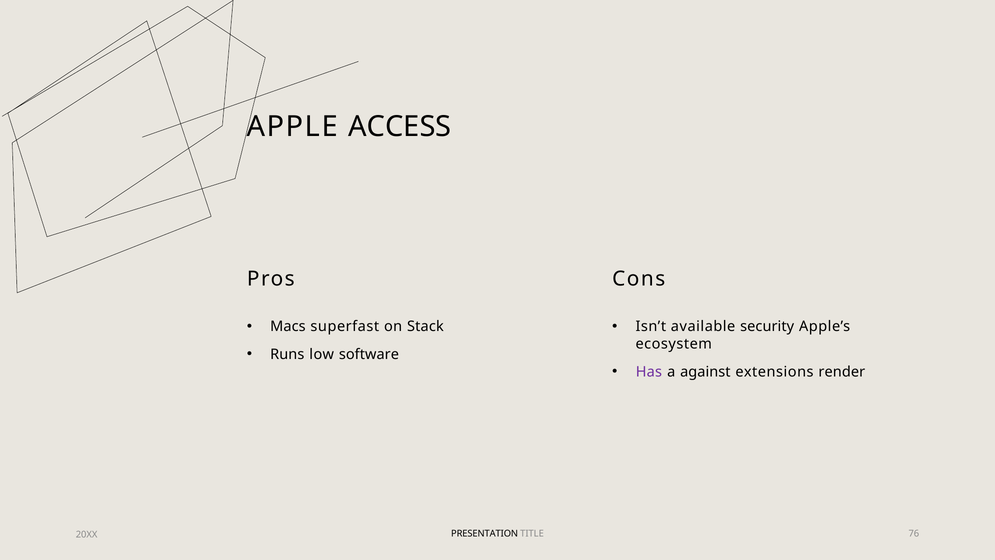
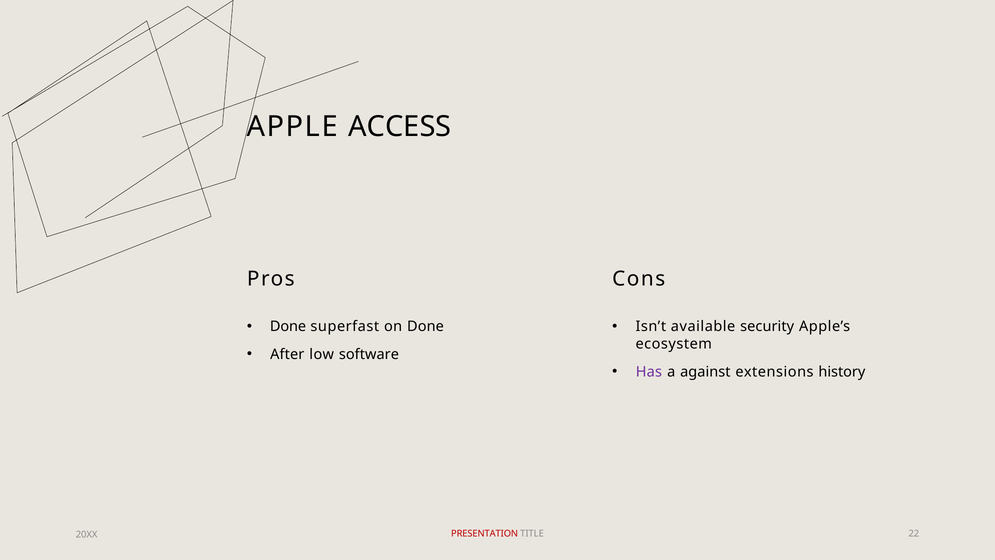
Macs at (288, 326): Macs -> Done
on Stack: Stack -> Done
Runs: Runs -> After
render: render -> history
PRESENTATION colour: black -> red
76: 76 -> 22
